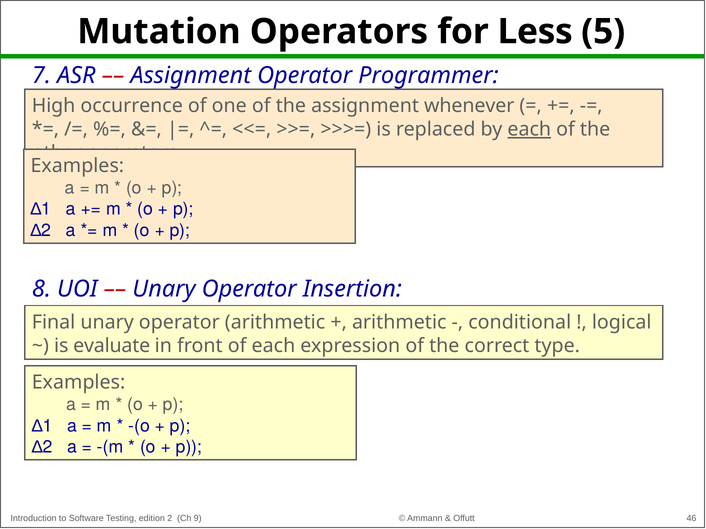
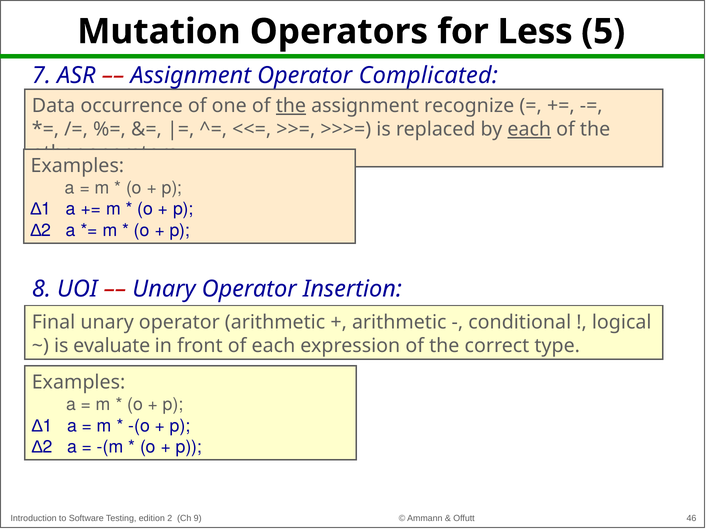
Programmer: Programmer -> Complicated
High: High -> Data
the at (291, 106) underline: none -> present
whenever: whenever -> recognize
